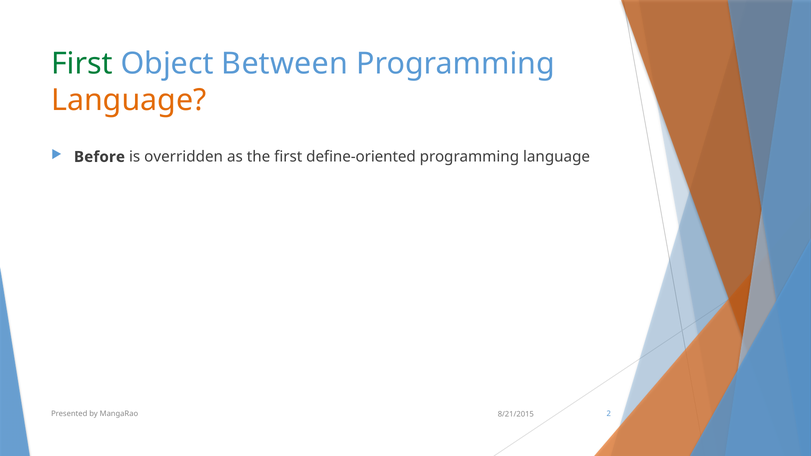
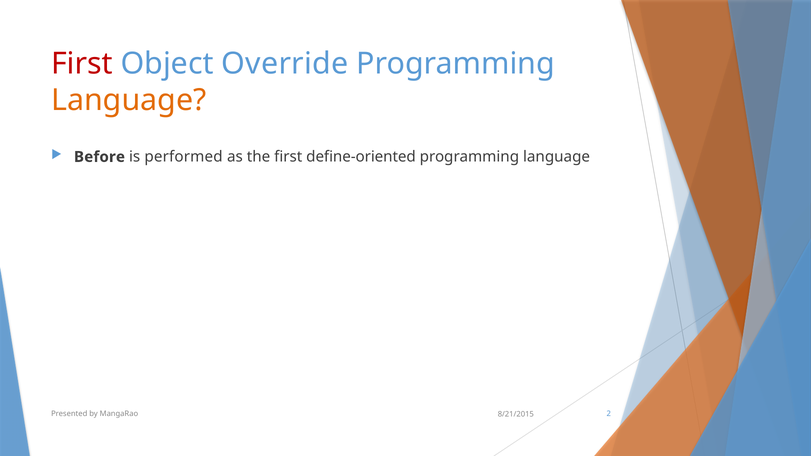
First at (82, 64) colour: green -> red
Between: Between -> Override
overridden: overridden -> performed
